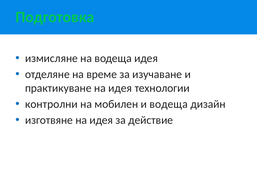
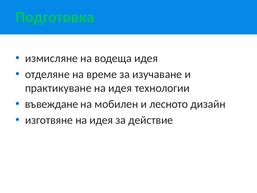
контролни: контролни -> въвеждане
и водеща: водеща -> лесното
